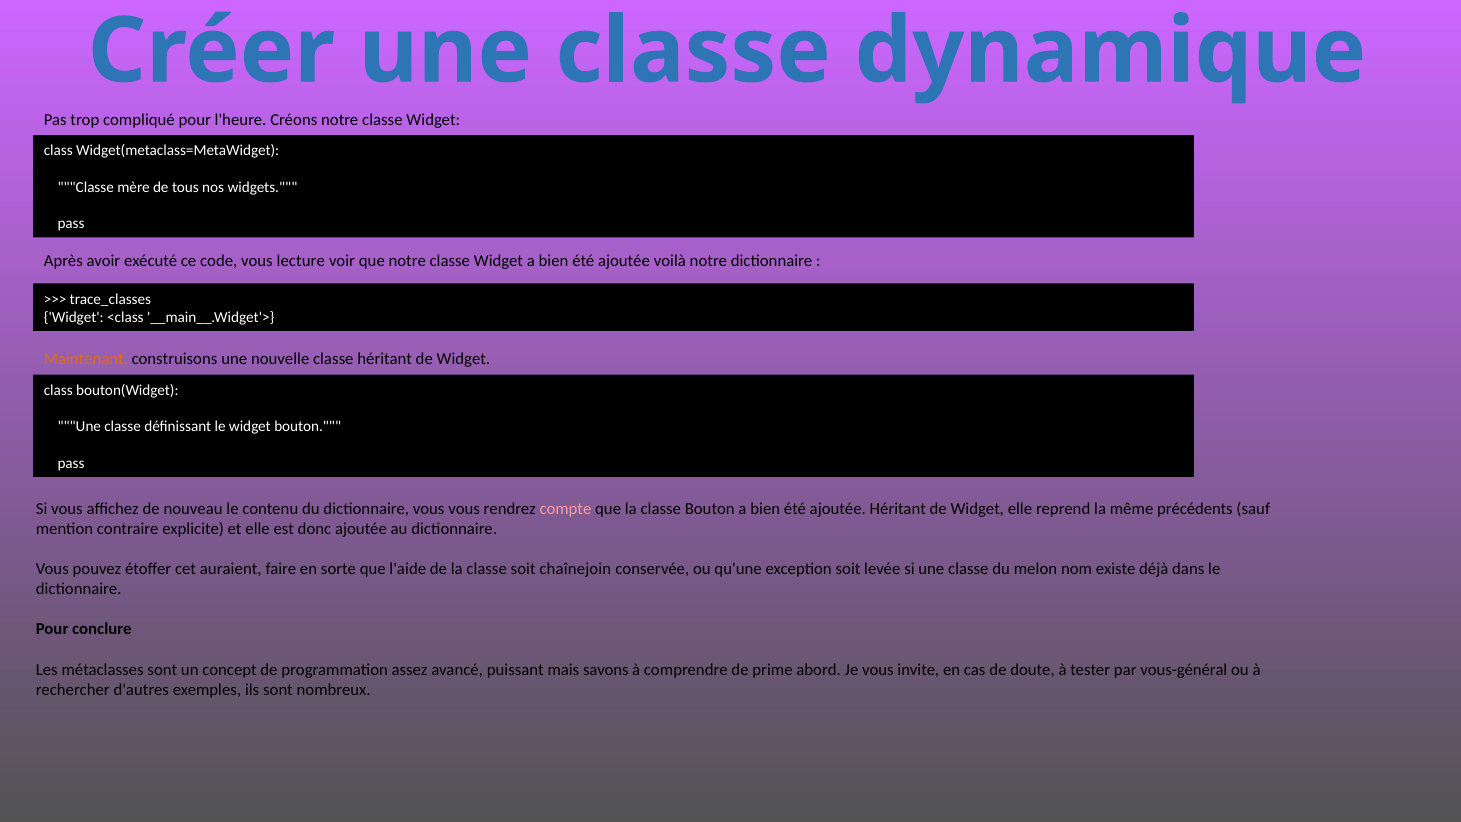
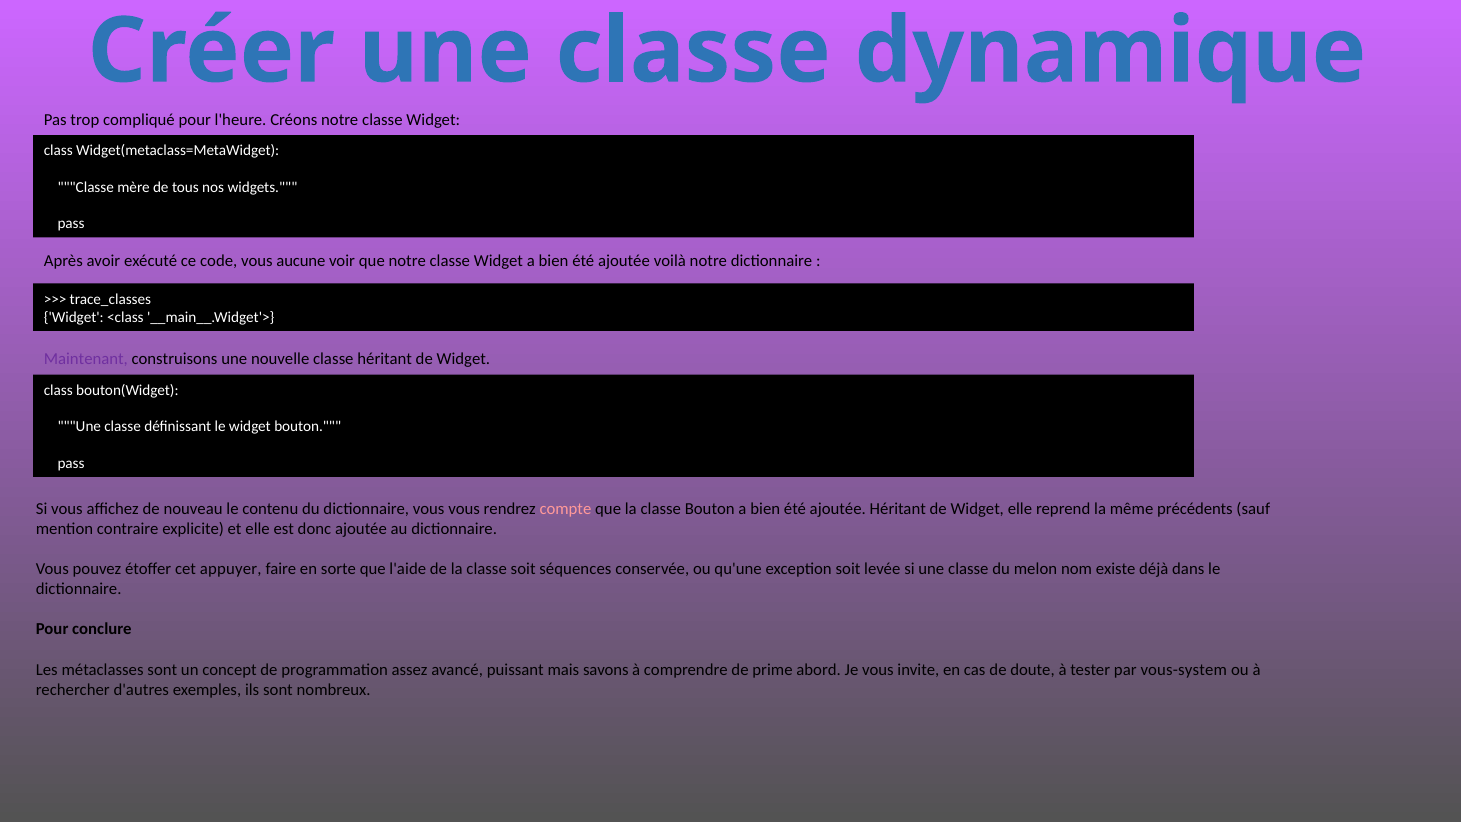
lecture: lecture -> aucune
Maintenant colour: orange -> purple
auraient: auraient -> appuyer
chaînejoin: chaînejoin -> séquences
vous-général: vous-général -> vous-system
